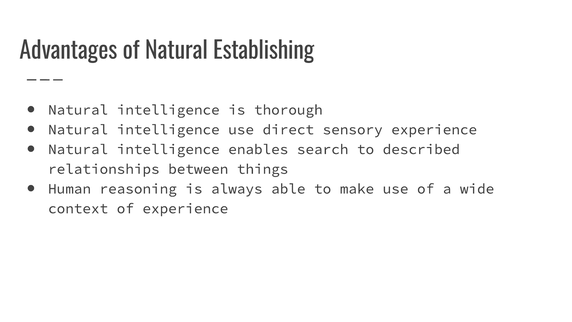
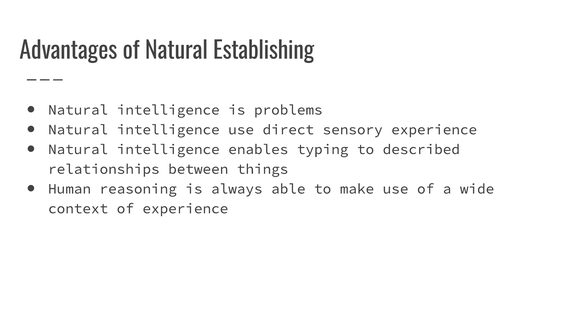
thorough: thorough -> problems
search: search -> typing
